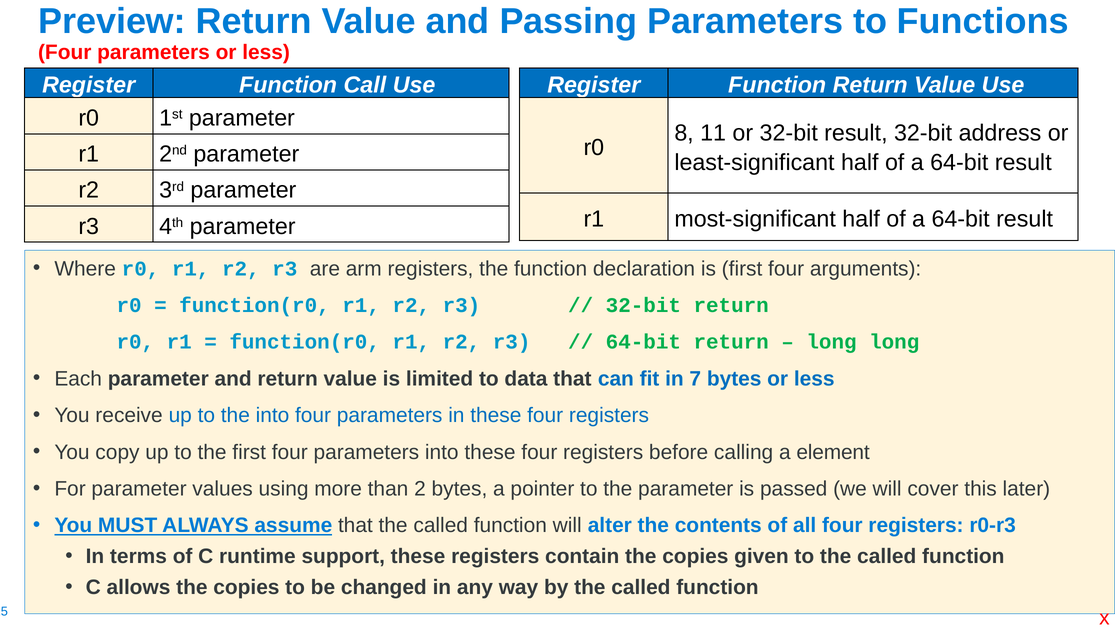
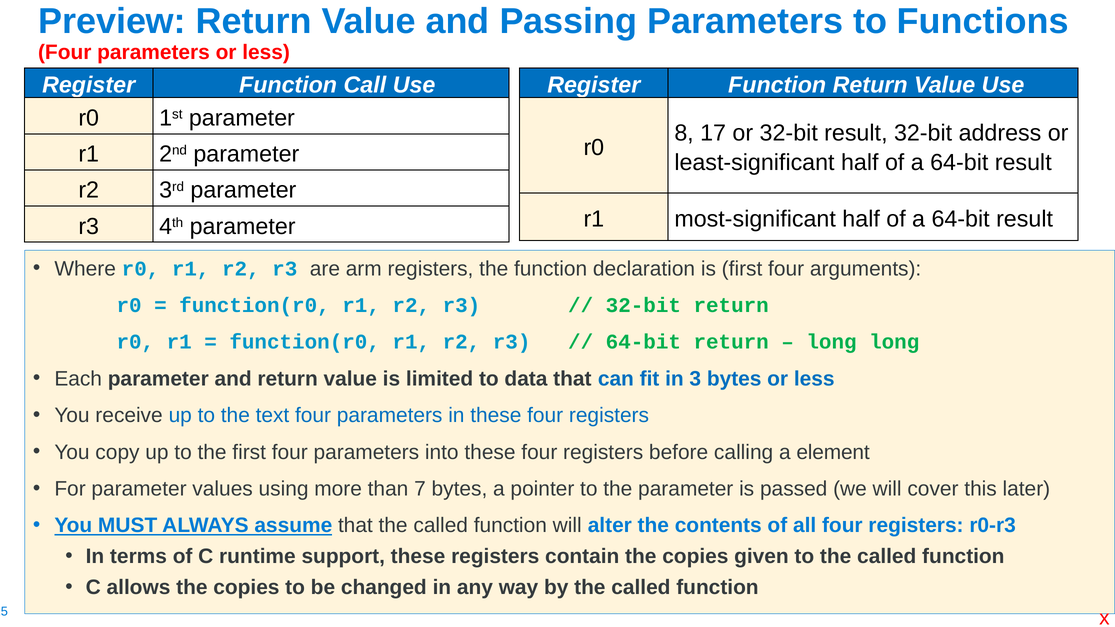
11: 11 -> 17
7: 7 -> 3
the into: into -> text
2: 2 -> 7
